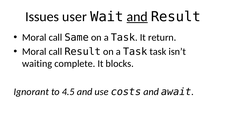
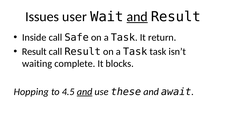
Moral at (34, 38): Moral -> Inside
Same: Same -> Safe
Moral at (34, 52): Moral -> Result
Ignorant: Ignorant -> Hopping
and at (85, 92) underline: none -> present
costs: costs -> these
